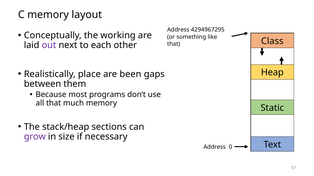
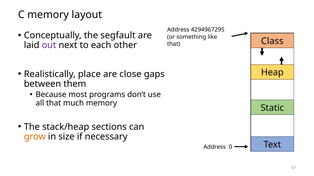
working: working -> segfault
been: been -> close
grow colour: purple -> orange
